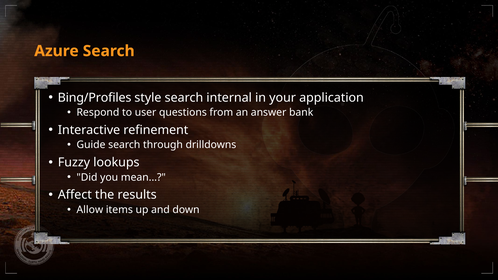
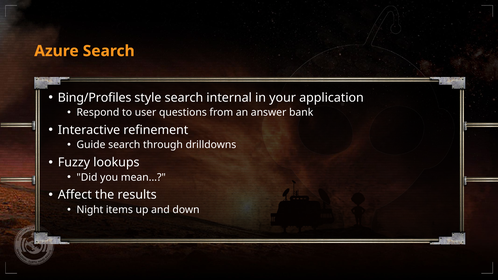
Allow: Allow -> Night
